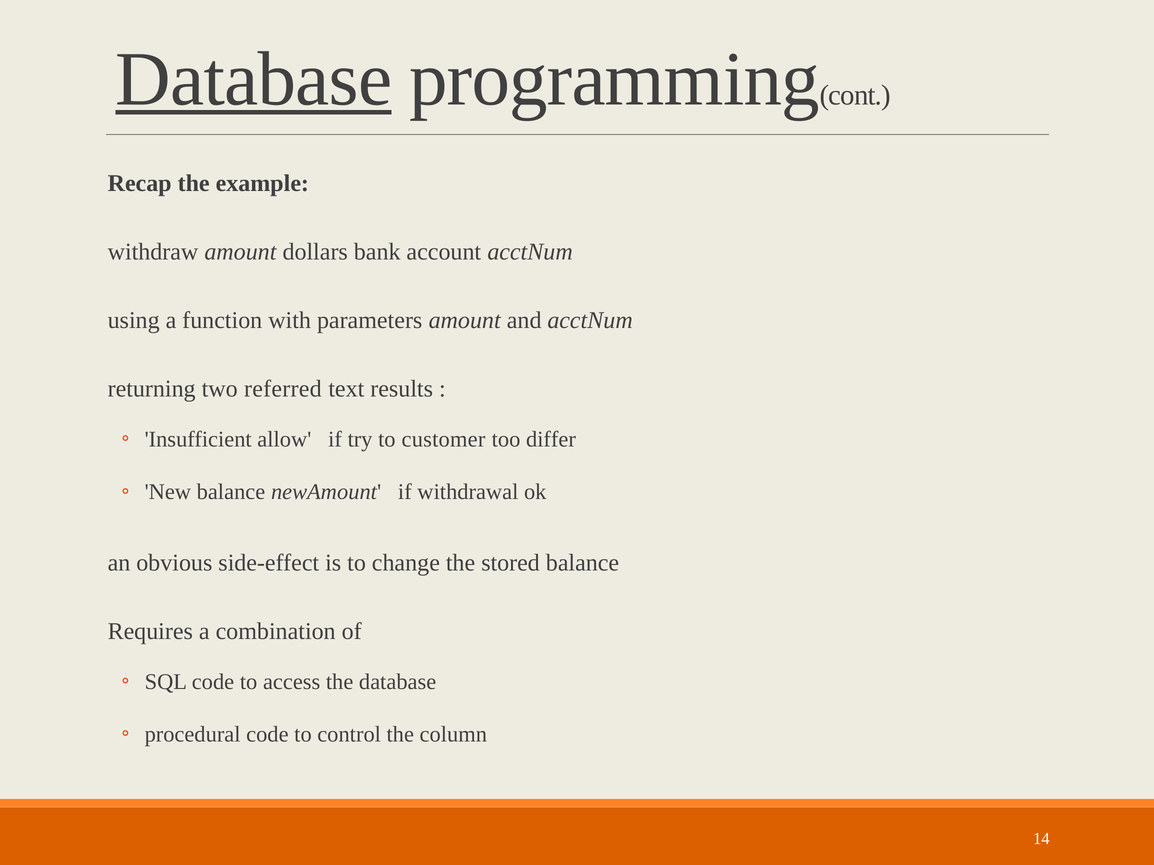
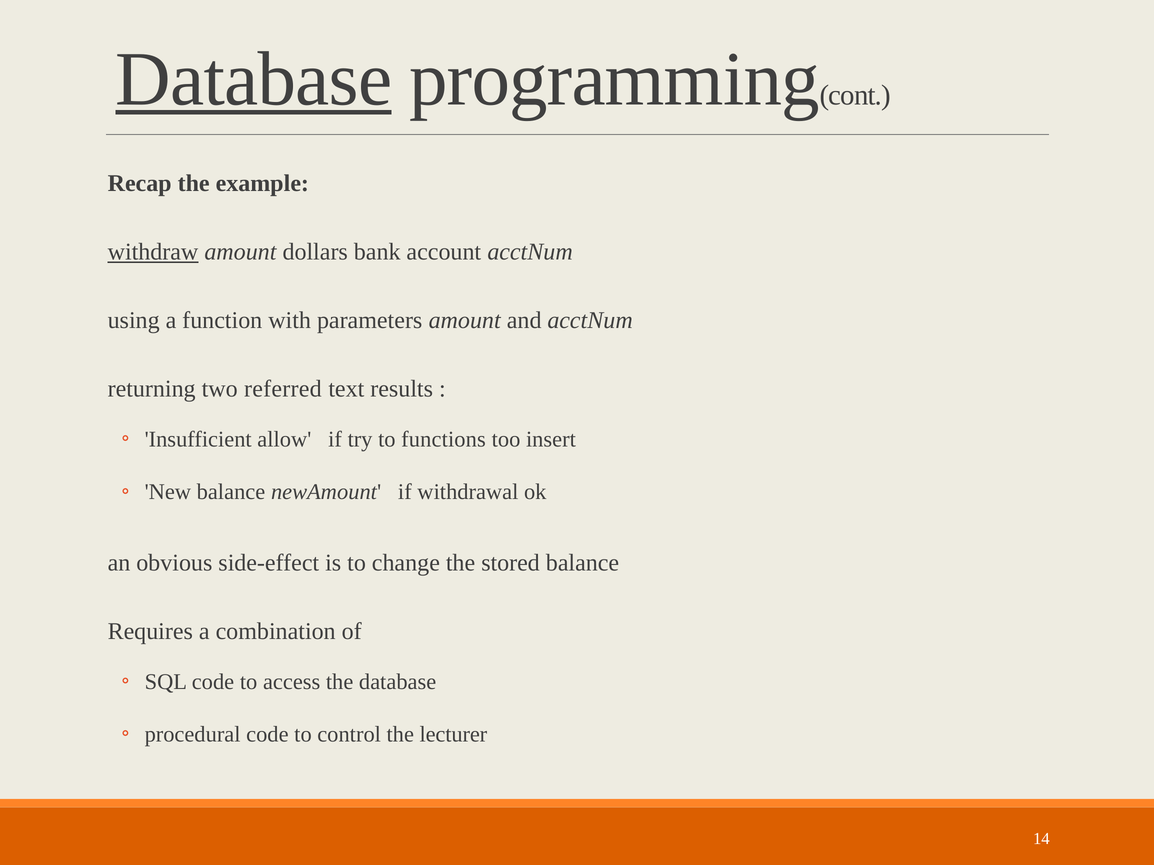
withdraw underline: none -> present
customer: customer -> functions
differ: differ -> insert
column: column -> lecturer
